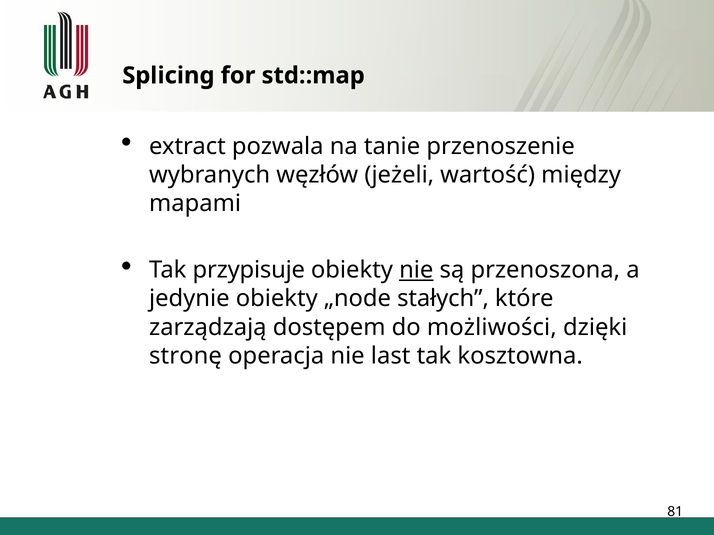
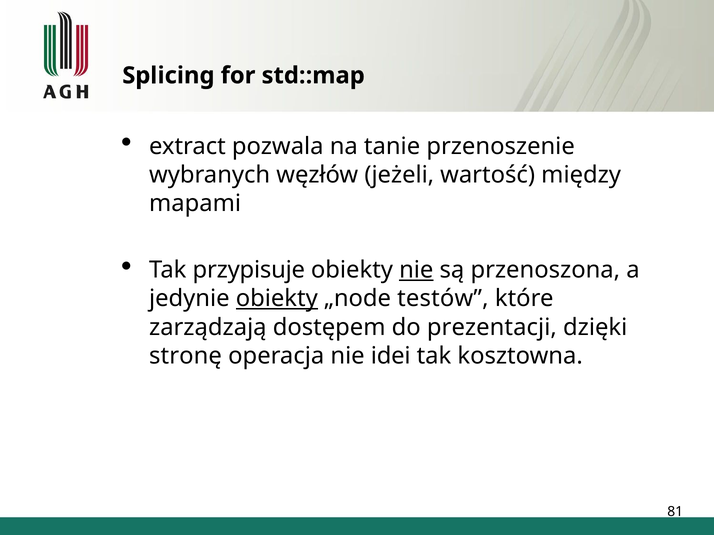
obiekty at (277, 299) underline: none -> present
stałych: stałych -> testów
możliwości: możliwości -> prezentacji
last: last -> idei
